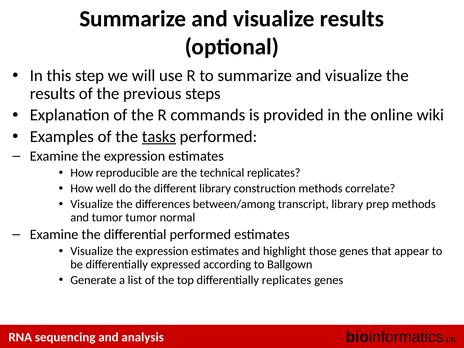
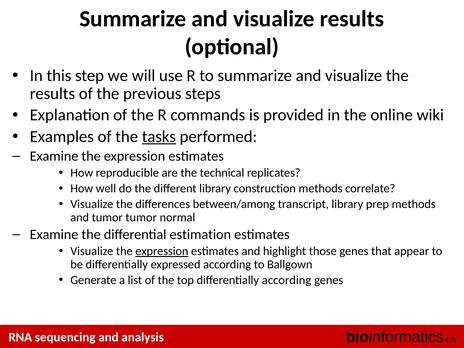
differential performed: performed -> estimation
expression at (162, 251) underline: none -> present
differentially replicates: replicates -> according
